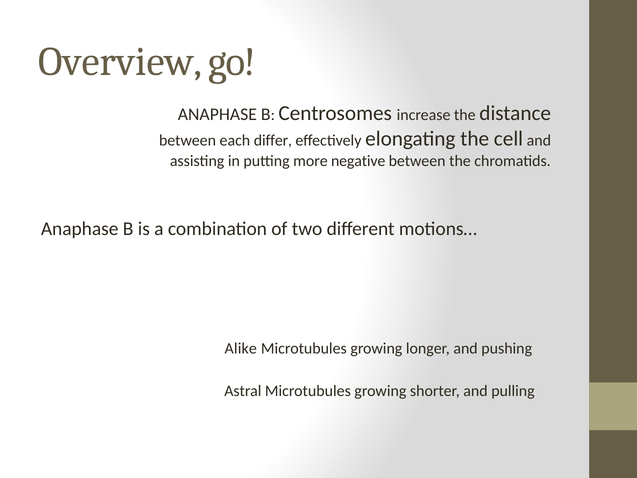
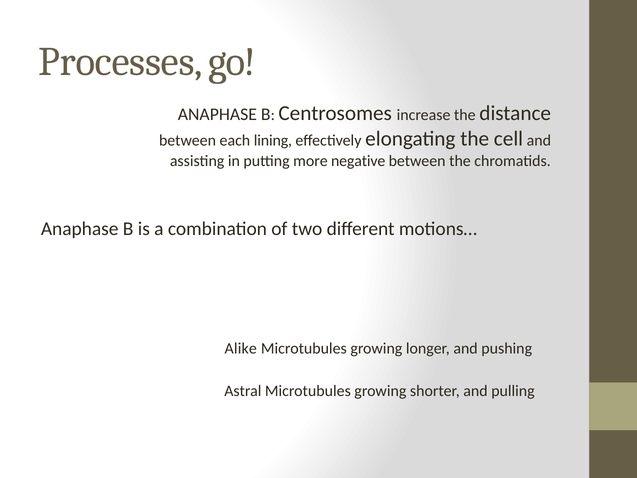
Overview: Overview -> Processes
differ: differ -> lining
